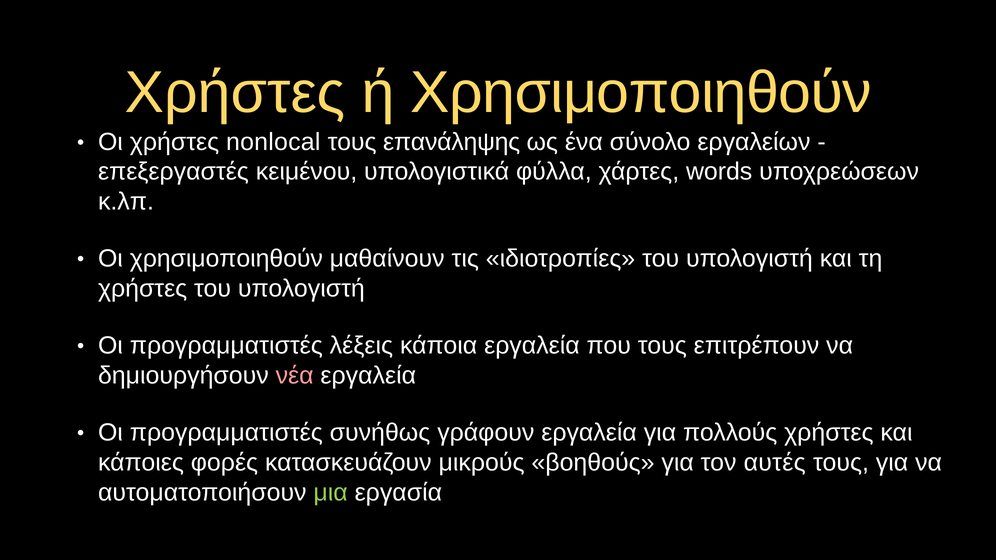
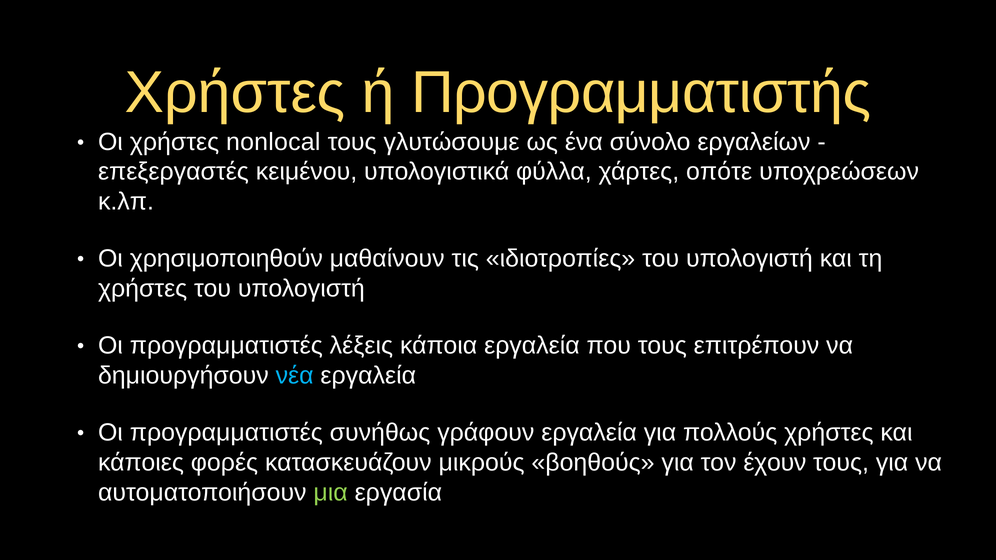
ή Χρησιμοποιηθούν: Χρησιμοποιηθούν -> Προγραμματιστής
επανάληψης: επανάληψης -> γλυτώσουμε
words: words -> οπότε
νέα colour: pink -> light blue
αυτές: αυτές -> έχουν
